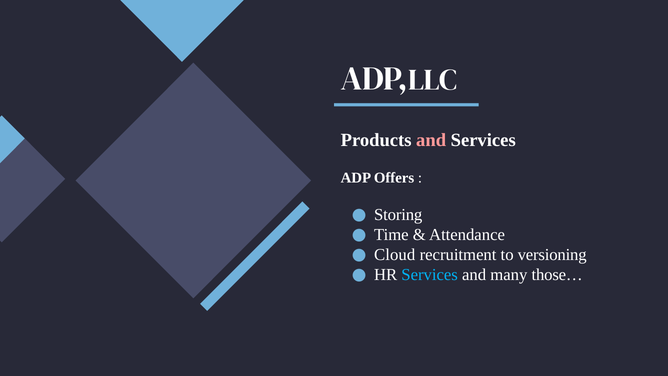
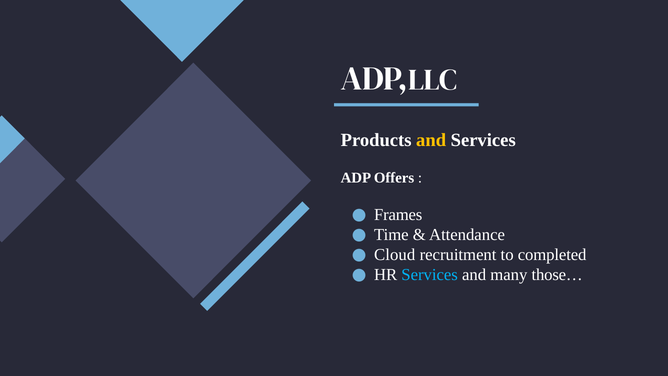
and at (431, 140) colour: pink -> yellow
Storing: Storing -> Frames
versioning: versioning -> completed
